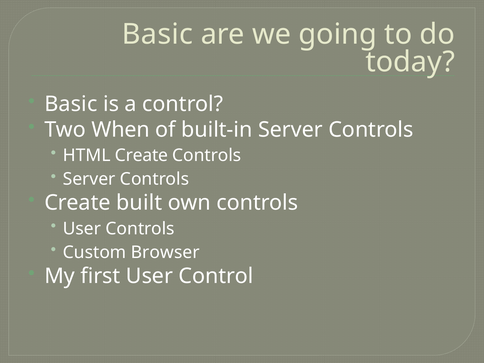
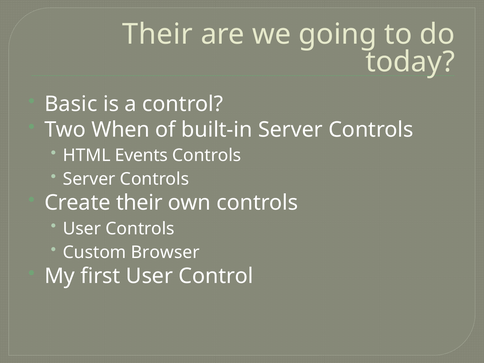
Basic at (157, 34): Basic -> Their
HTML Create: Create -> Events
Create built: built -> their
